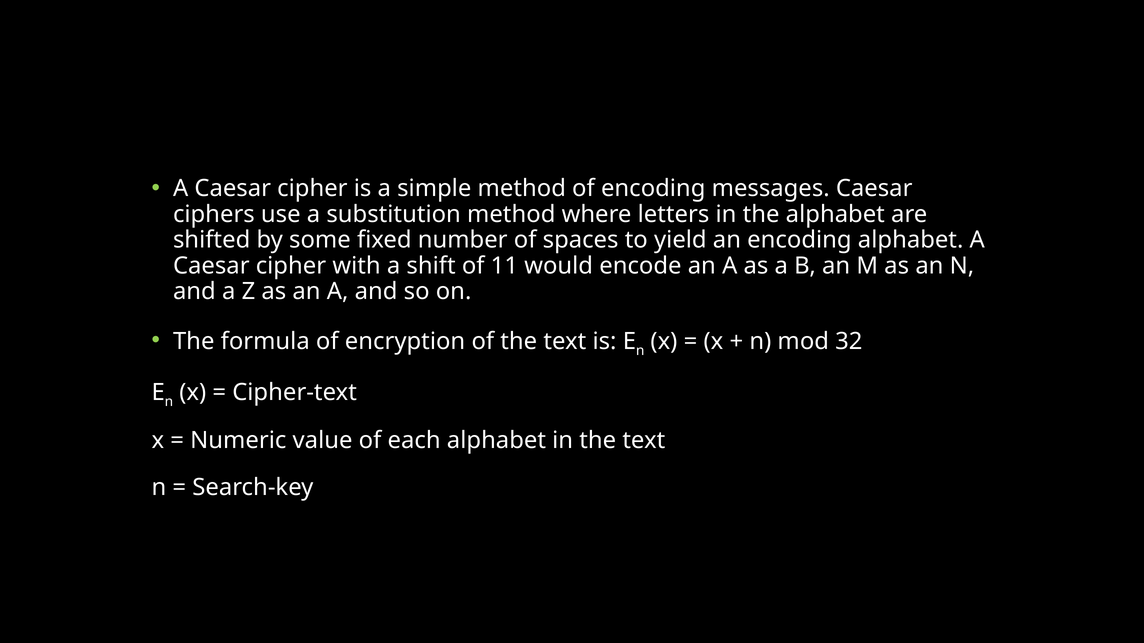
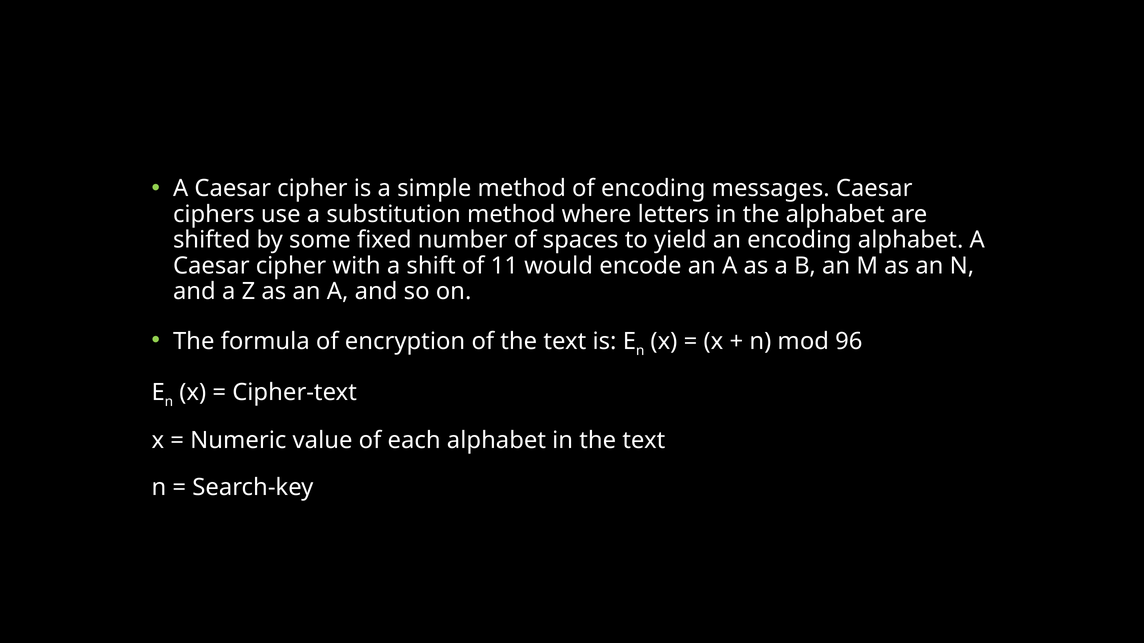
32: 32 -> 96
